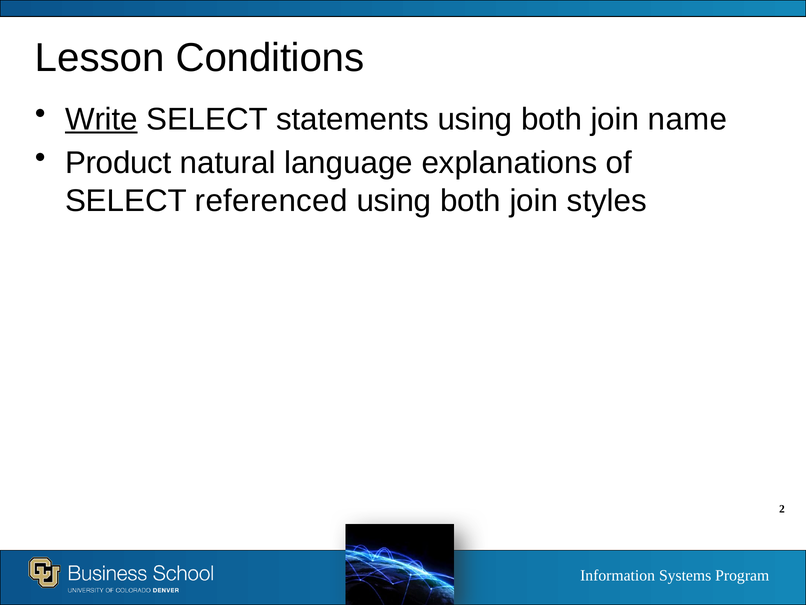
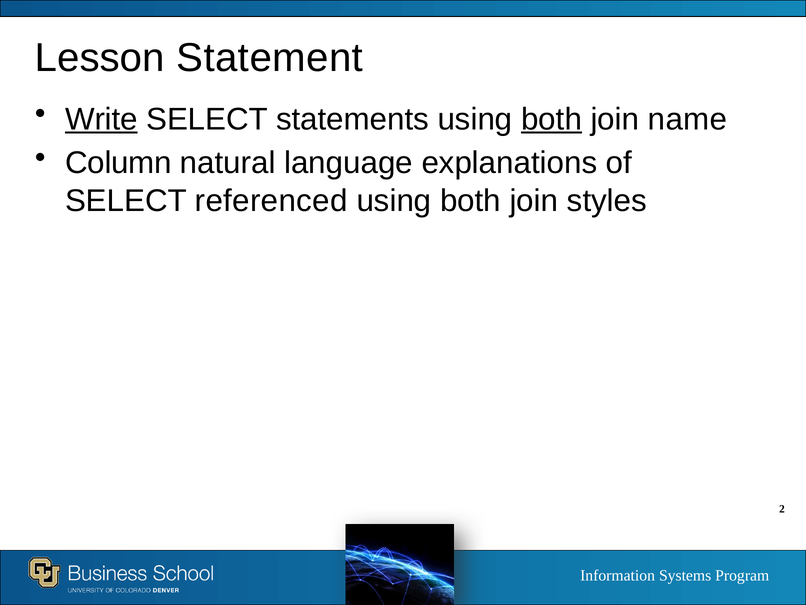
Conditions: Conditions -> Statement
both at (551, 119) underline: none -> present
Product: Product -> Column
